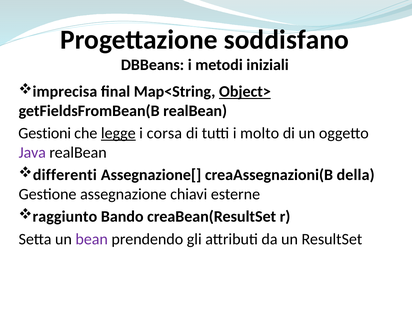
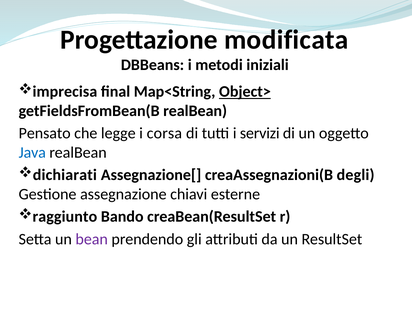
soddisfano: soddisfano -> modificata
Gestioni: Gestioni -> Pensato
legge underline: present -> none
molto: molto -> servizi
Java colour: purple -> blue
differenti: differenti -> dichiarati
della: della -> degli
